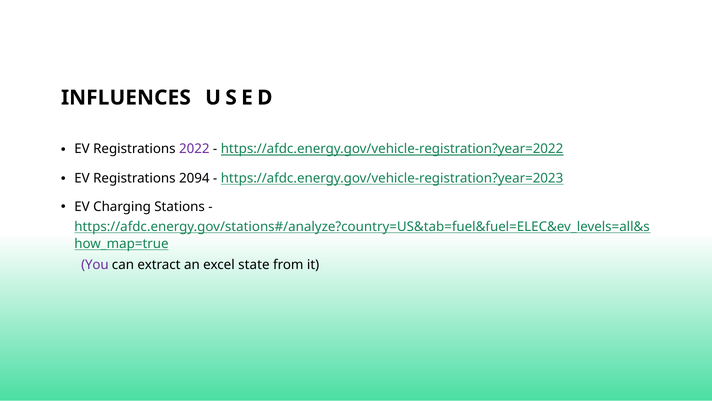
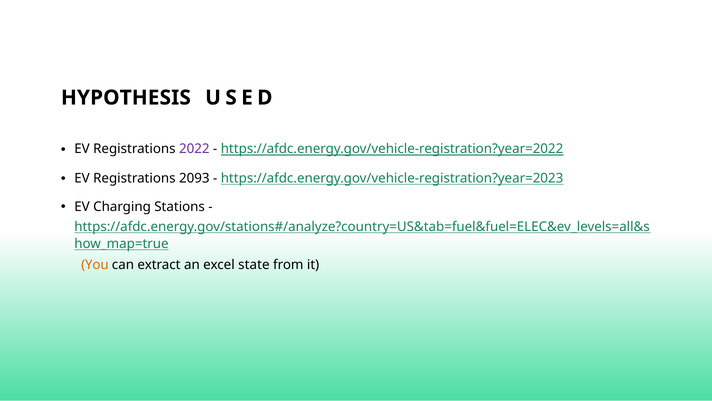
INFLUENCES: INFLUENCES -> HYPOTHESIS
2094: 2094 -> 2093
You colour: purple -> orange
